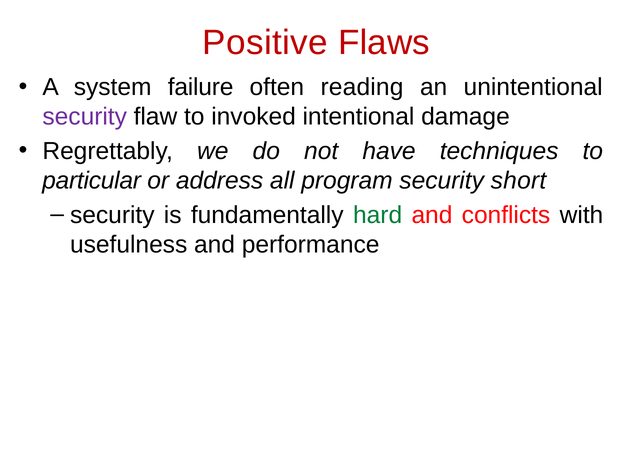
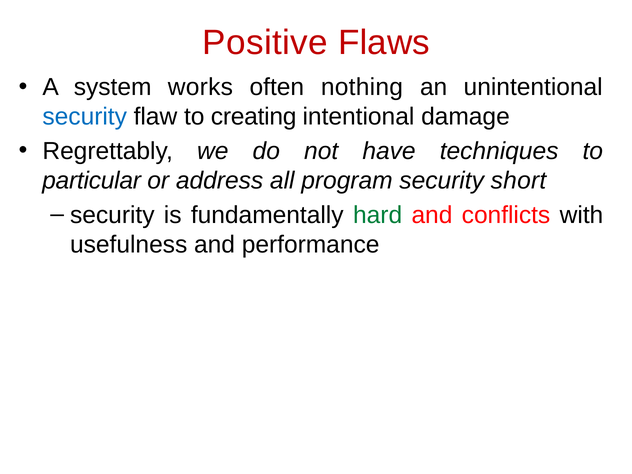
failure: failure -> works
reading: reading -> nothing
security at (85, 117) colour: purple -> blue
invoked: invoked -> creating
